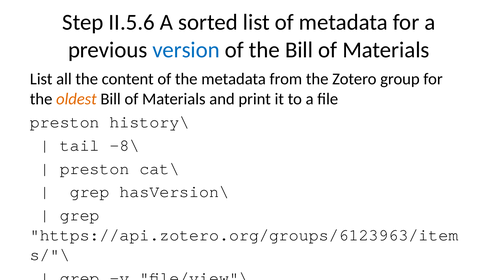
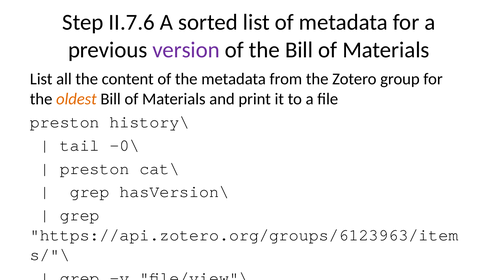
II.5.6: II.5.6 -> II.7.6
version colour: blue -> purple
-8\: -8\ -> -0\
